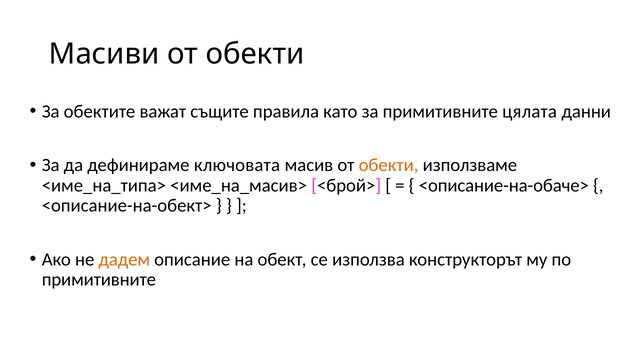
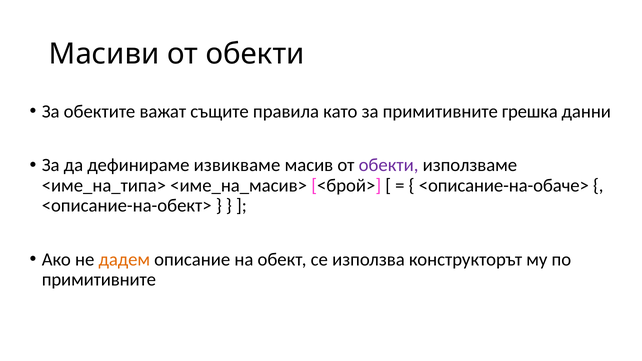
цялата: цялата -> грешка
ключовата: ключовата -> извикваме
обекти at (389, 165) colour: orange -> purple
